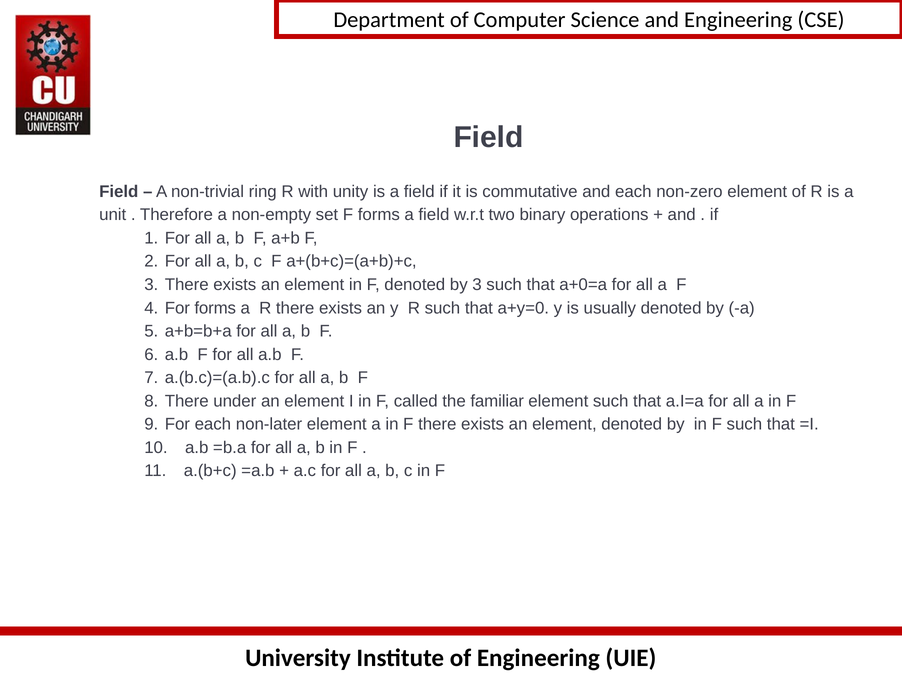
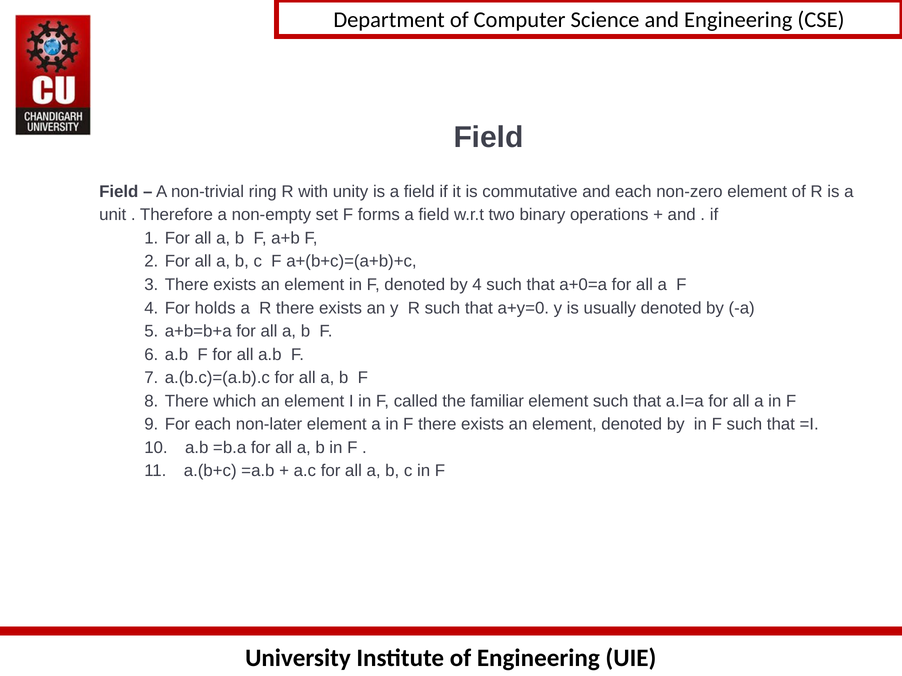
by 3: 3 -> 4
For forms: forms -> holds
under: under -> which
